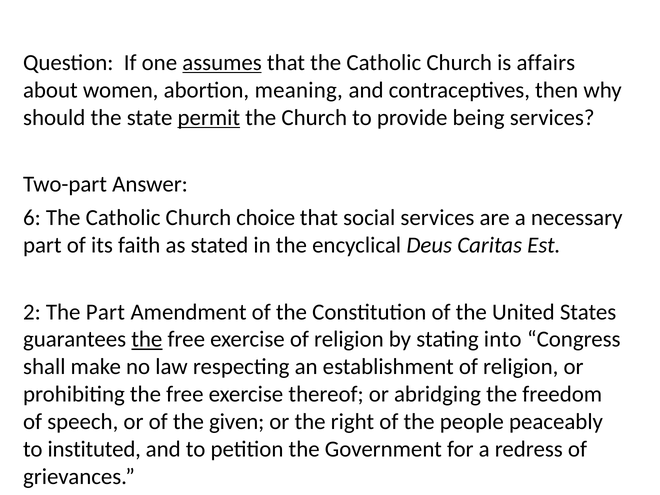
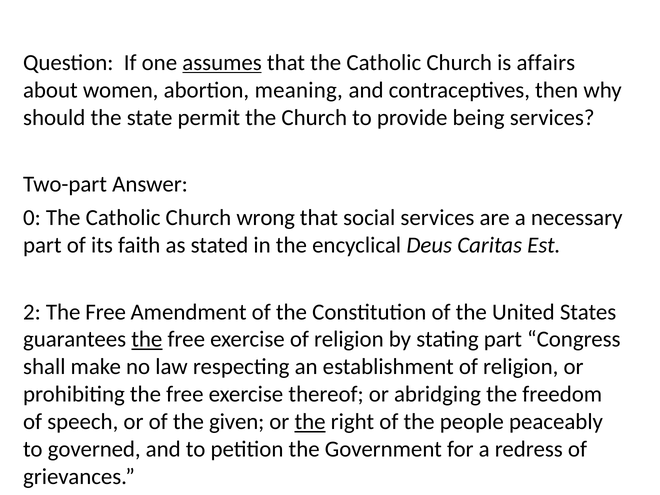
permit underline: present -> none
6: 6 -> 0
choice: choice -> wrong
2 The Part: Part -> Free
stating into: into -> part
the at (310, 422) underline: none -> present
instituted: instituted -> governed
